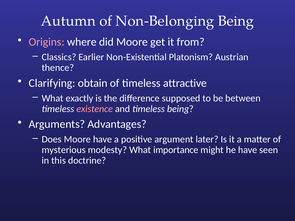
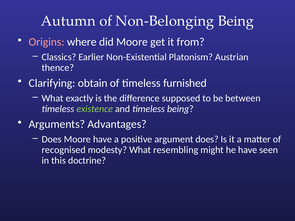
attractive: attractive -> furnished
existence colour: pink -> light green
argument later: later -> does
mysterious: mysterious -> recognised
importance: importance -> resembling
